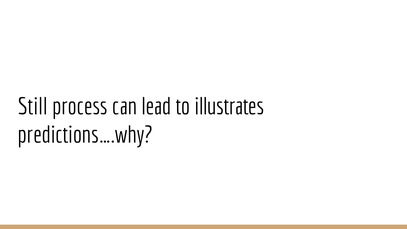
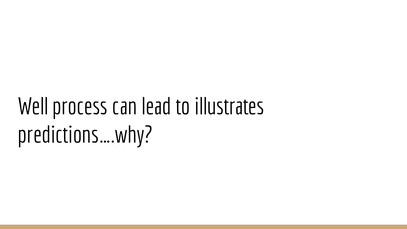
Still: Still -> Well
